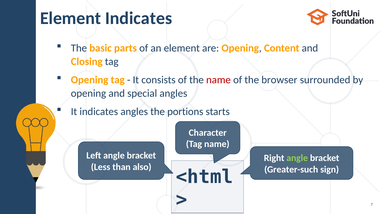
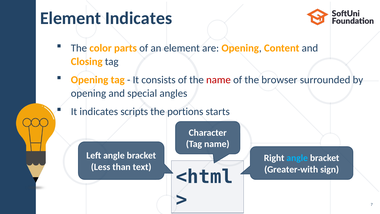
basic: basic -> color
indicates angles: angles -> scripts
angle at (297, 158) colour: light green -> light blue
also: also -> text
Greater-such: Greater-such -> Greater-with
